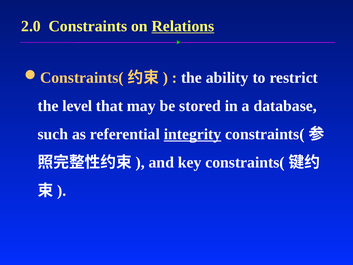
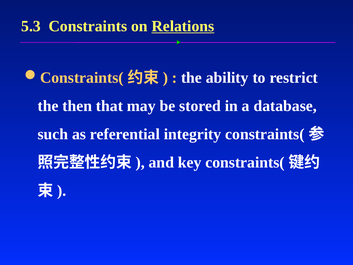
2.0: 2.0 -> 5.3
level: level -> then
integrity underline: present -> none
